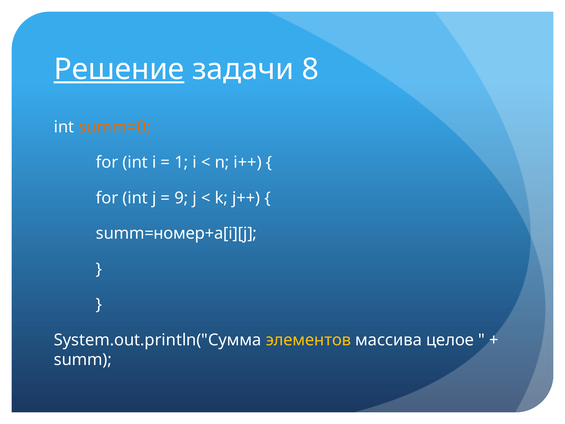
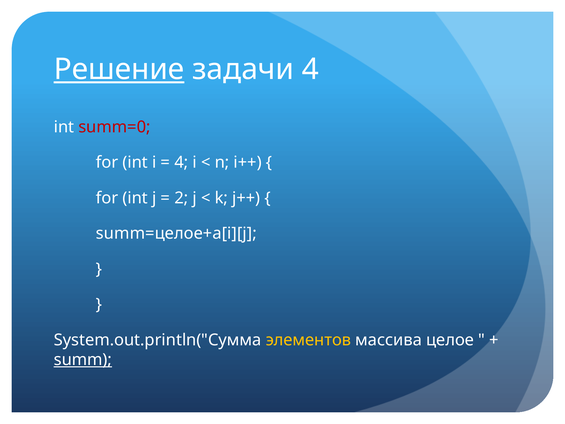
задачи 8: 8 -> 4
summ=0 colour: orange -> red
1 at (181, 162): 1 -> 4
9: 9 -> 2
summ=номер+a[i][j: summ=номер+a[i][j -> summ=целое+a[i][j
summ underline: none -> present
